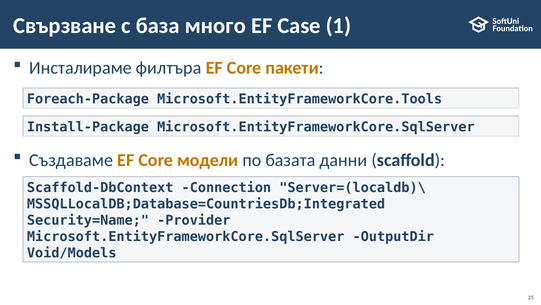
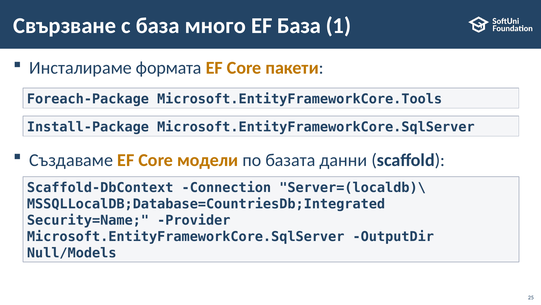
EF Case: Case -> База
филтъра: филтъра -> формата
Void/Models: Void/Models -> Null/Models
